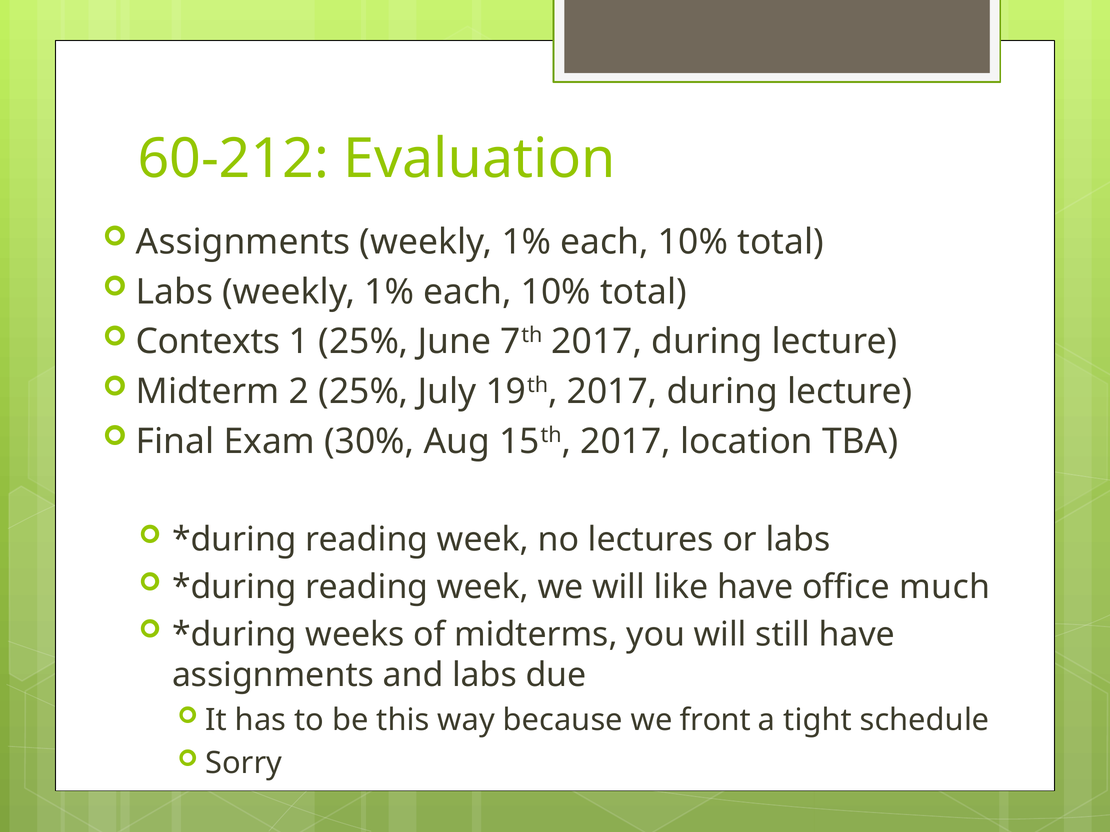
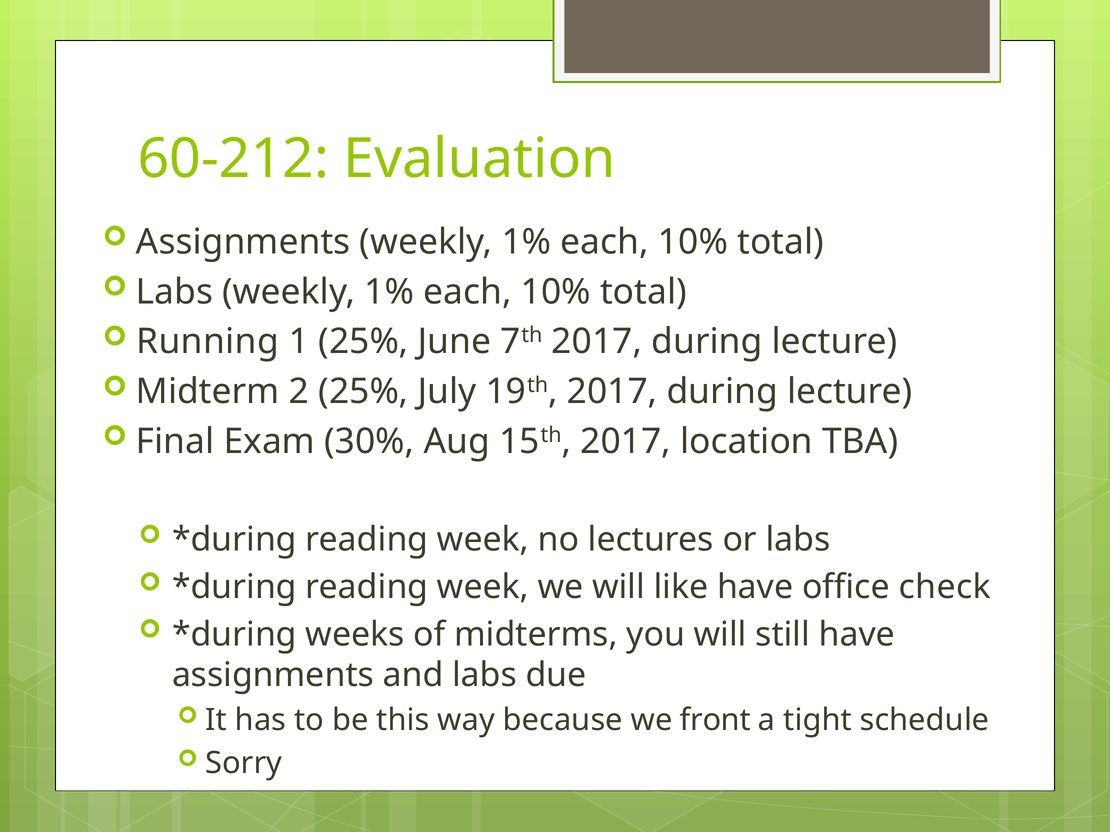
Contexts: Contexts -> Running
much: much -> check
